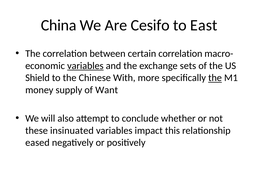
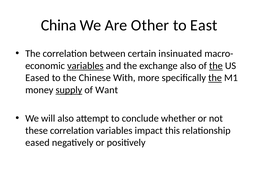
Cesifo: Cesifo -> Other
certain correlation: correlation -> insinuated
exchange sets: sets -> also
the at (216, 65) underline: none -> present
Shield at (37, 78): Shield -> Eased
supply underline: none -> present
these insinuated: insinuated -> correlation
